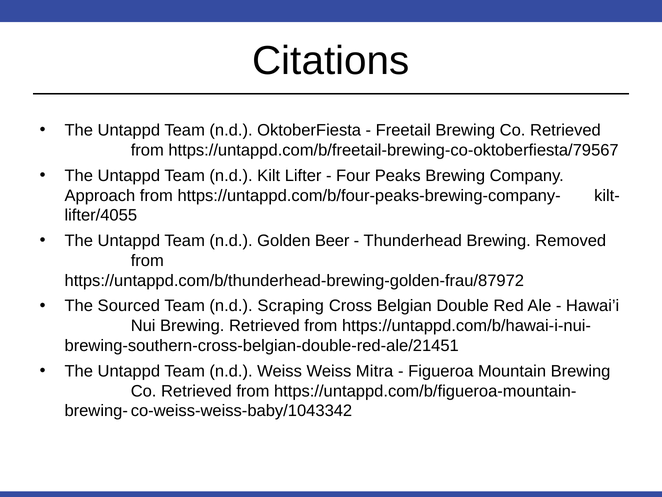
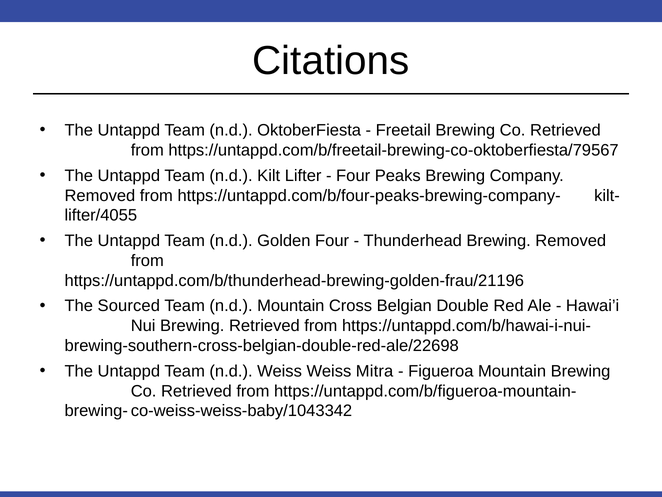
Approach at (100, 195): Approach -> Removed
Golden Beer: Beer -> Four
https://untappd.com/b/thunderhead-brewing-golden-frau/87972: https://untappd.com/b/thunderhead-brewing-golden-frau/87972 -> https://untappd.com/b/thunderhead-brewing-golden-frau/21196
n.d Scraping: Scraping -> Mountain
brewing-southern-cross-belgian-double-red-ale/21451: brewing-southern-cross-belgian-double-red-ale/21451 -> brewing-southern-cross-belgian-double-red-ale/22698
